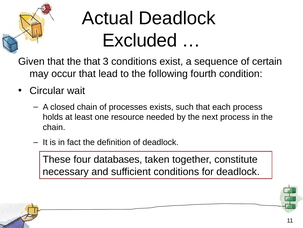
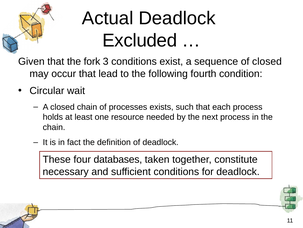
the that: that -> fork
of certain: certain -> closed
